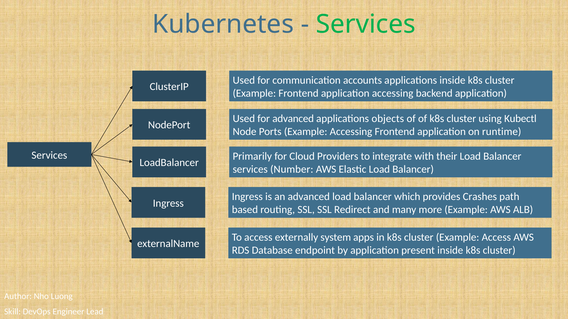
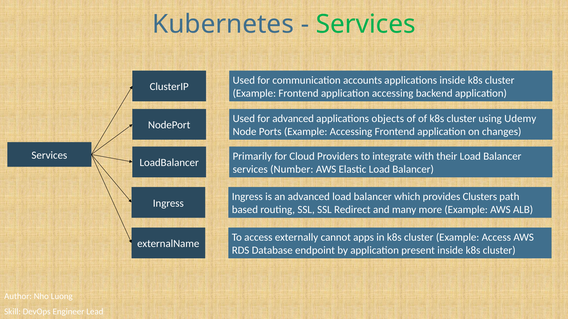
Kubectl: Kubectl -> Udemy
runtime: runtime -> changes
Crashes: Crashes -> Clusters
system: system -> cannot
